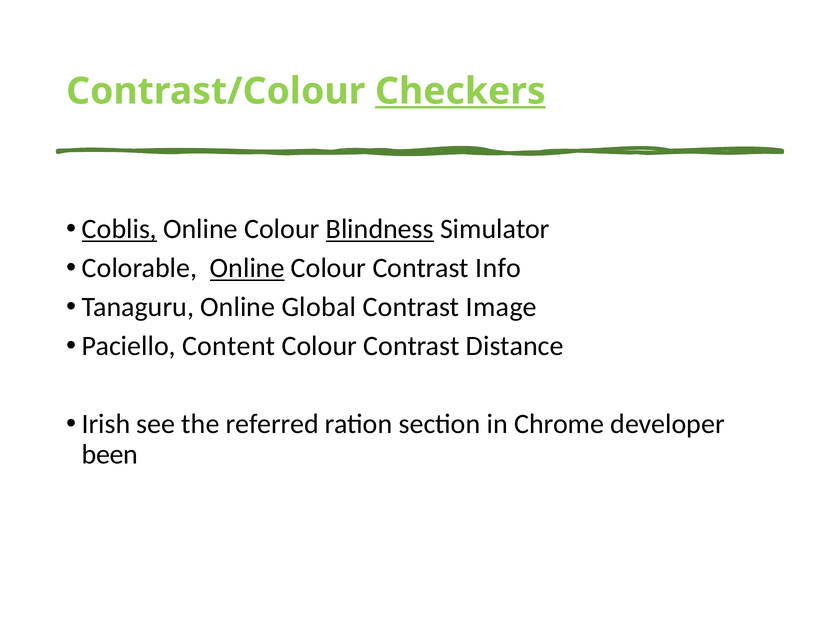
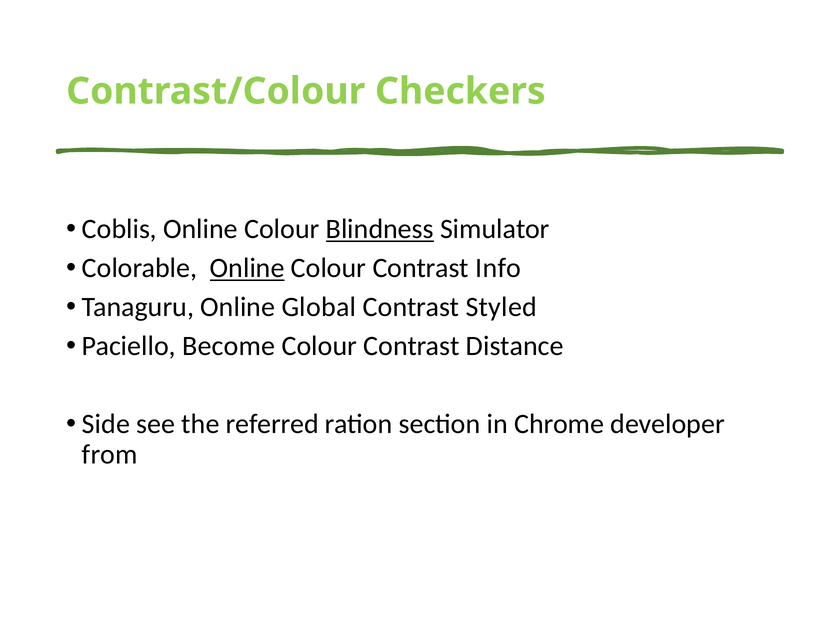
Checkers underline: present -> none
Coblis underline: present -> none
Image: Image -> Styled
Content: Content -> Become
Irish: Irish -> Side
been: been -> from
